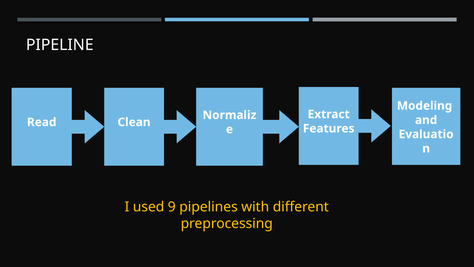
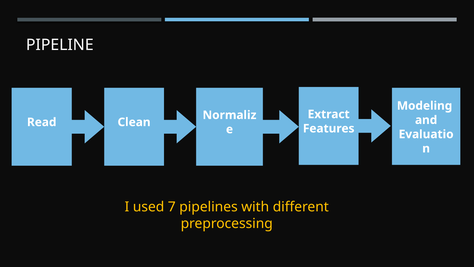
9: 9 -> 7
